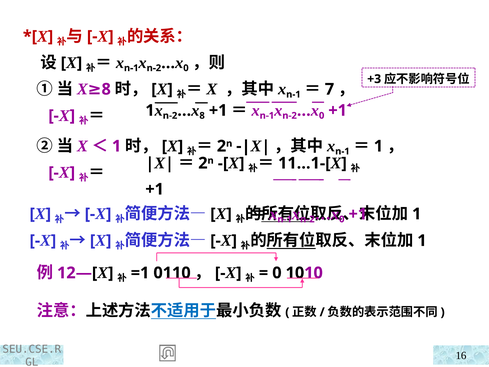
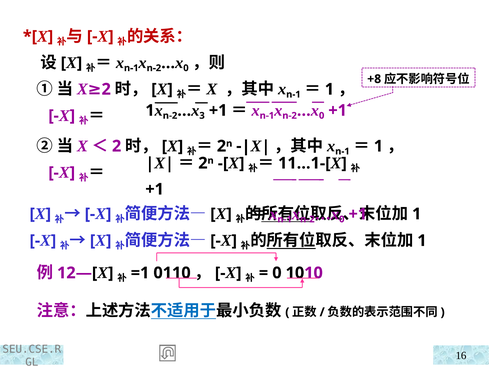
+3: +3 -> +8
8 at (106, 89): 8 -> 2
7 at (329, 89): 7 -> 1
x 8: 8 -> 3
1 at (117, 146): 1 -> 2
